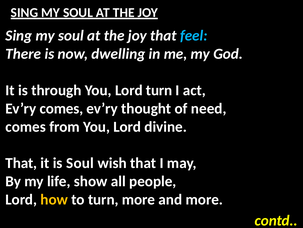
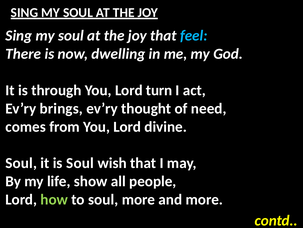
Ev’ry comes: comes -> brings
That at (21, 163): That -> Soul
how colour: yellow -> light green
to turn: turn -> soul
